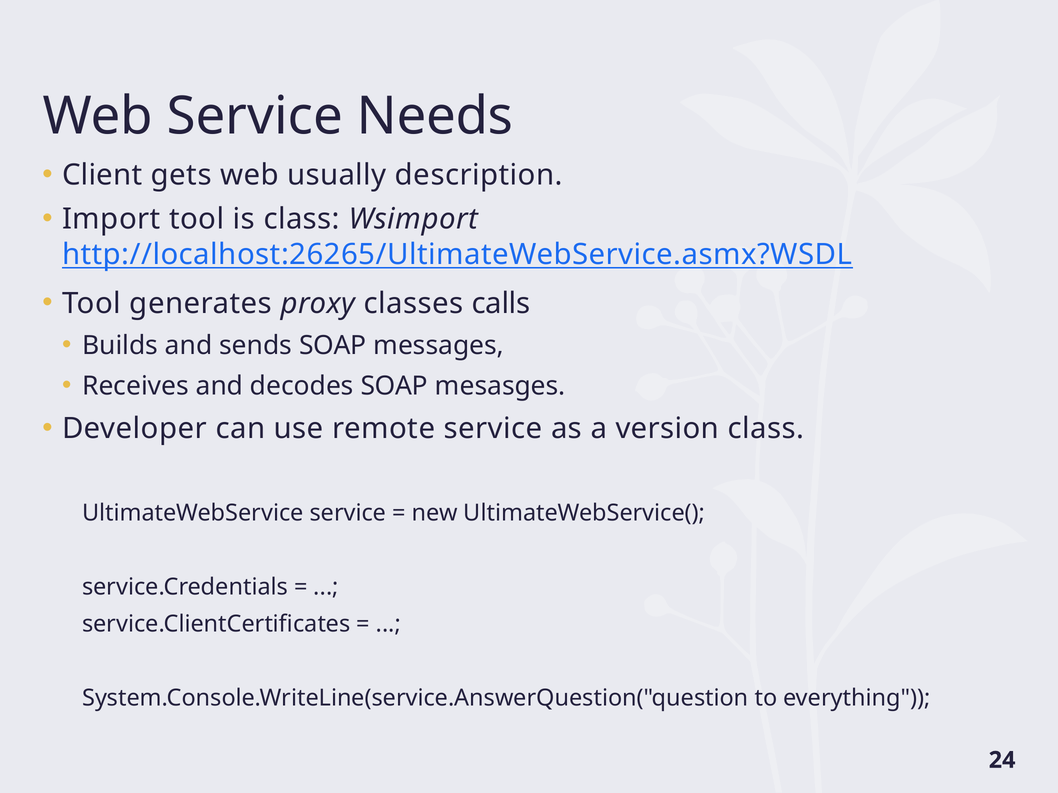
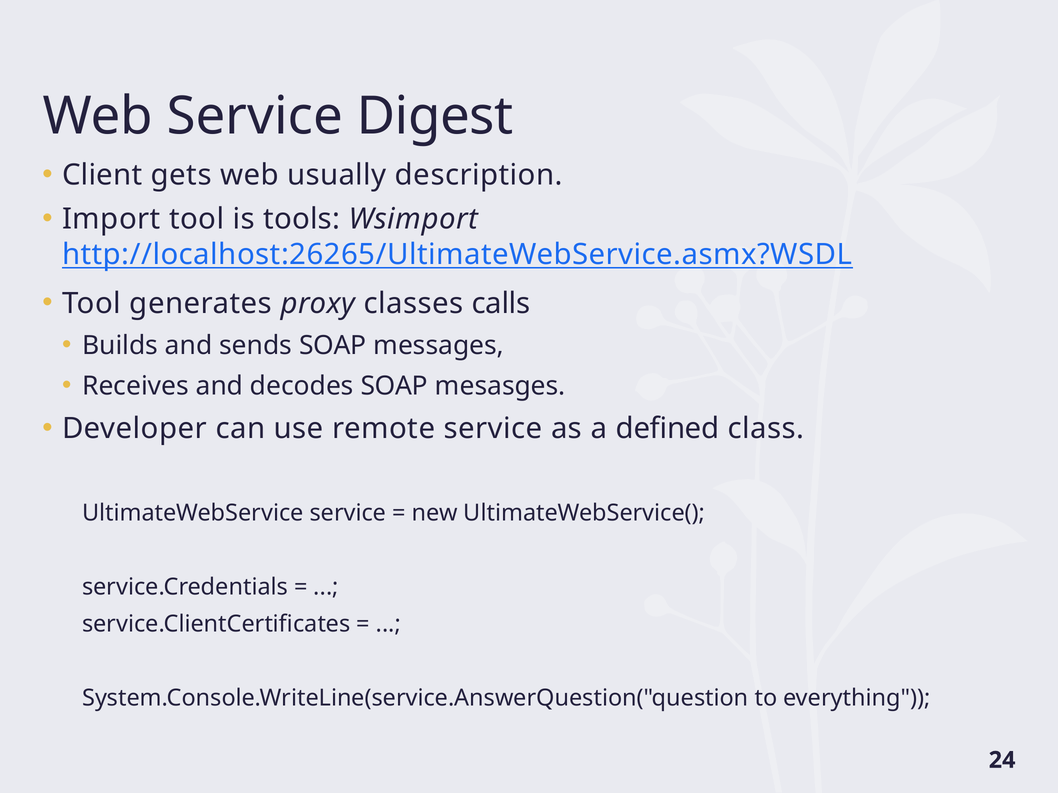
Needs: Needs -> Digest
is class: class -> tools
version: version -> defined
